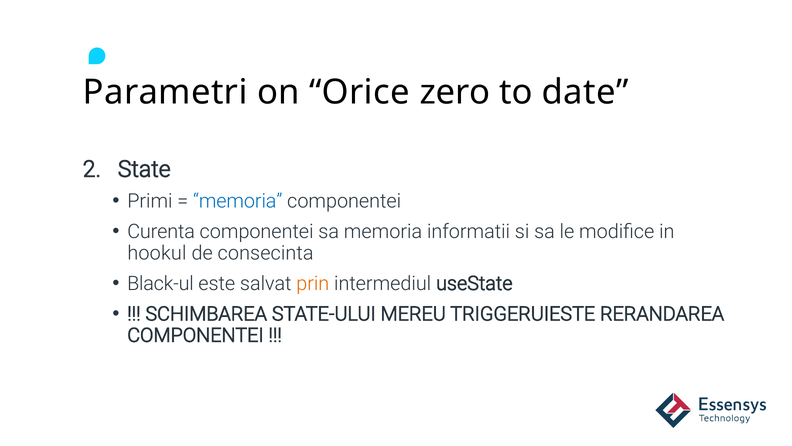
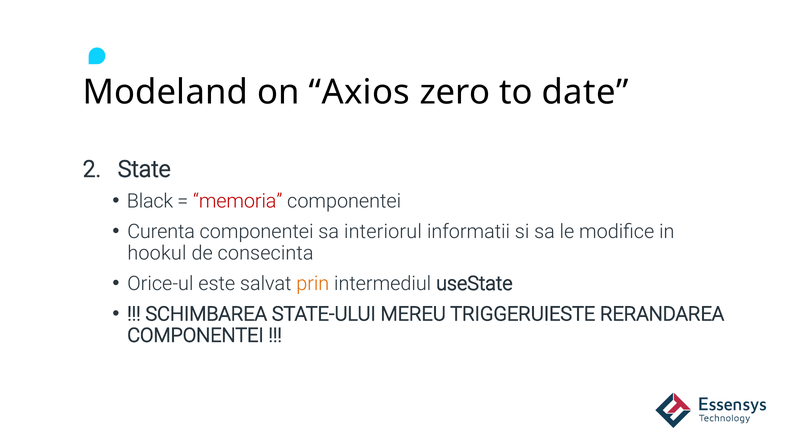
Parametri: Parametri -> Modeland
Orice: Orice -> Axios
Primi: Primi -> Black
memoria at (238, 201) colour: blue -> red
sa memoria: memoria -> interiorul
Black-ul: Black-ul -> Orice-ul
